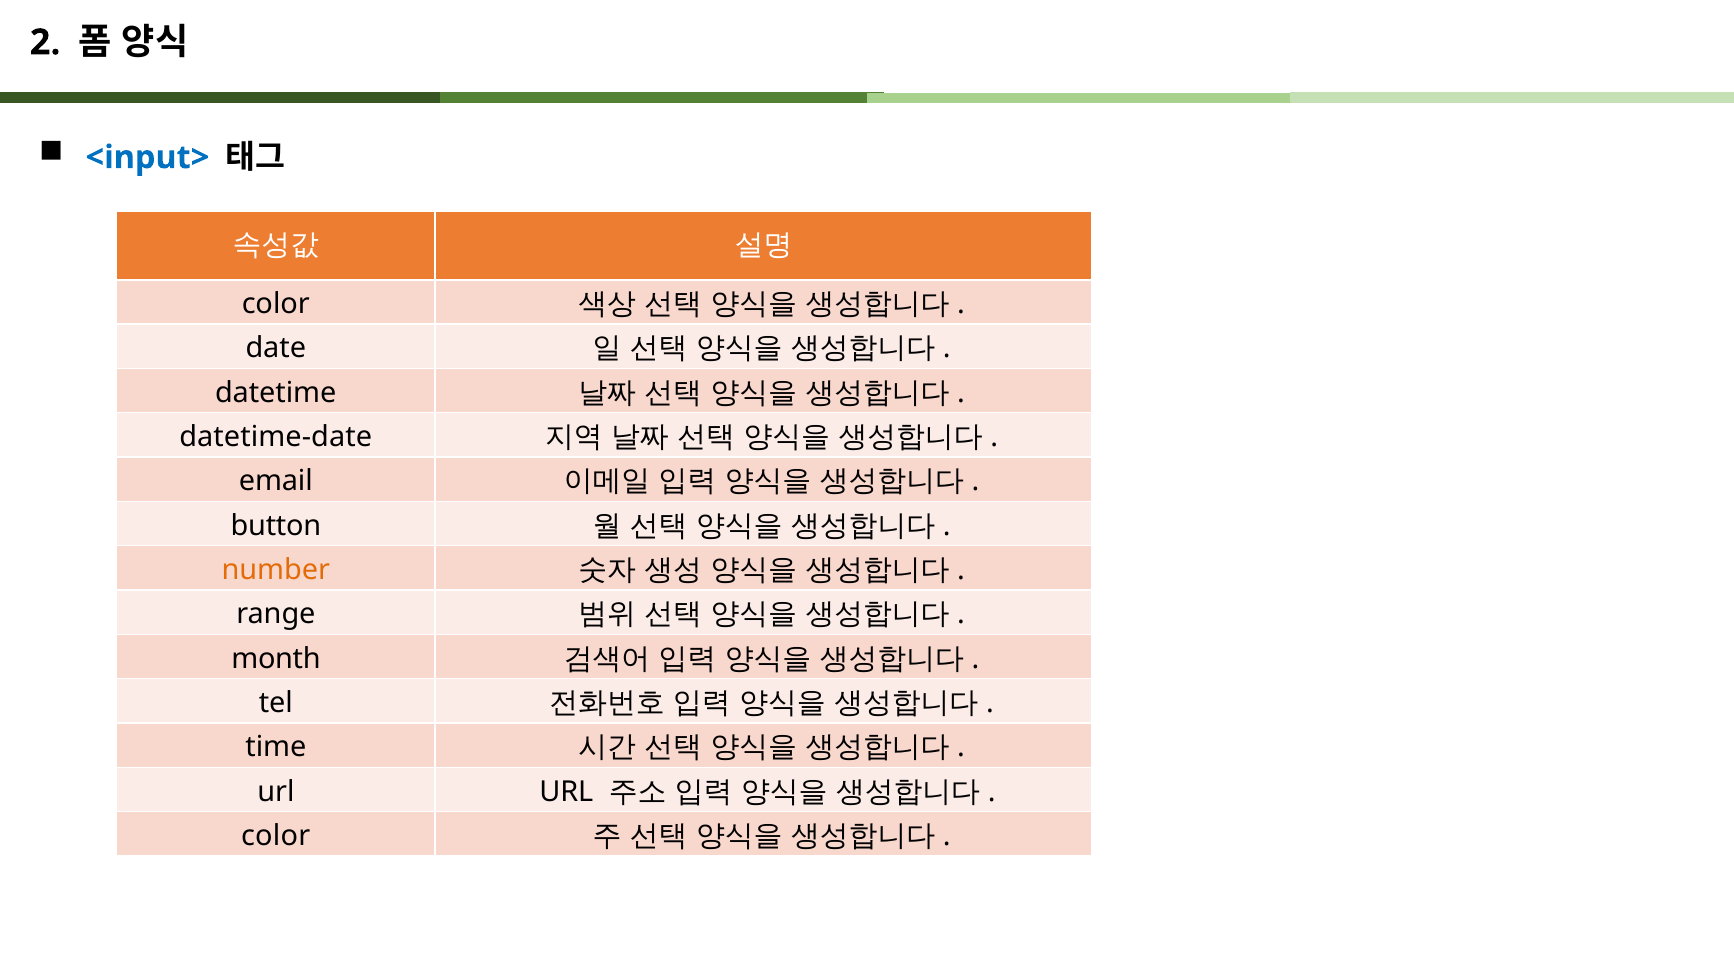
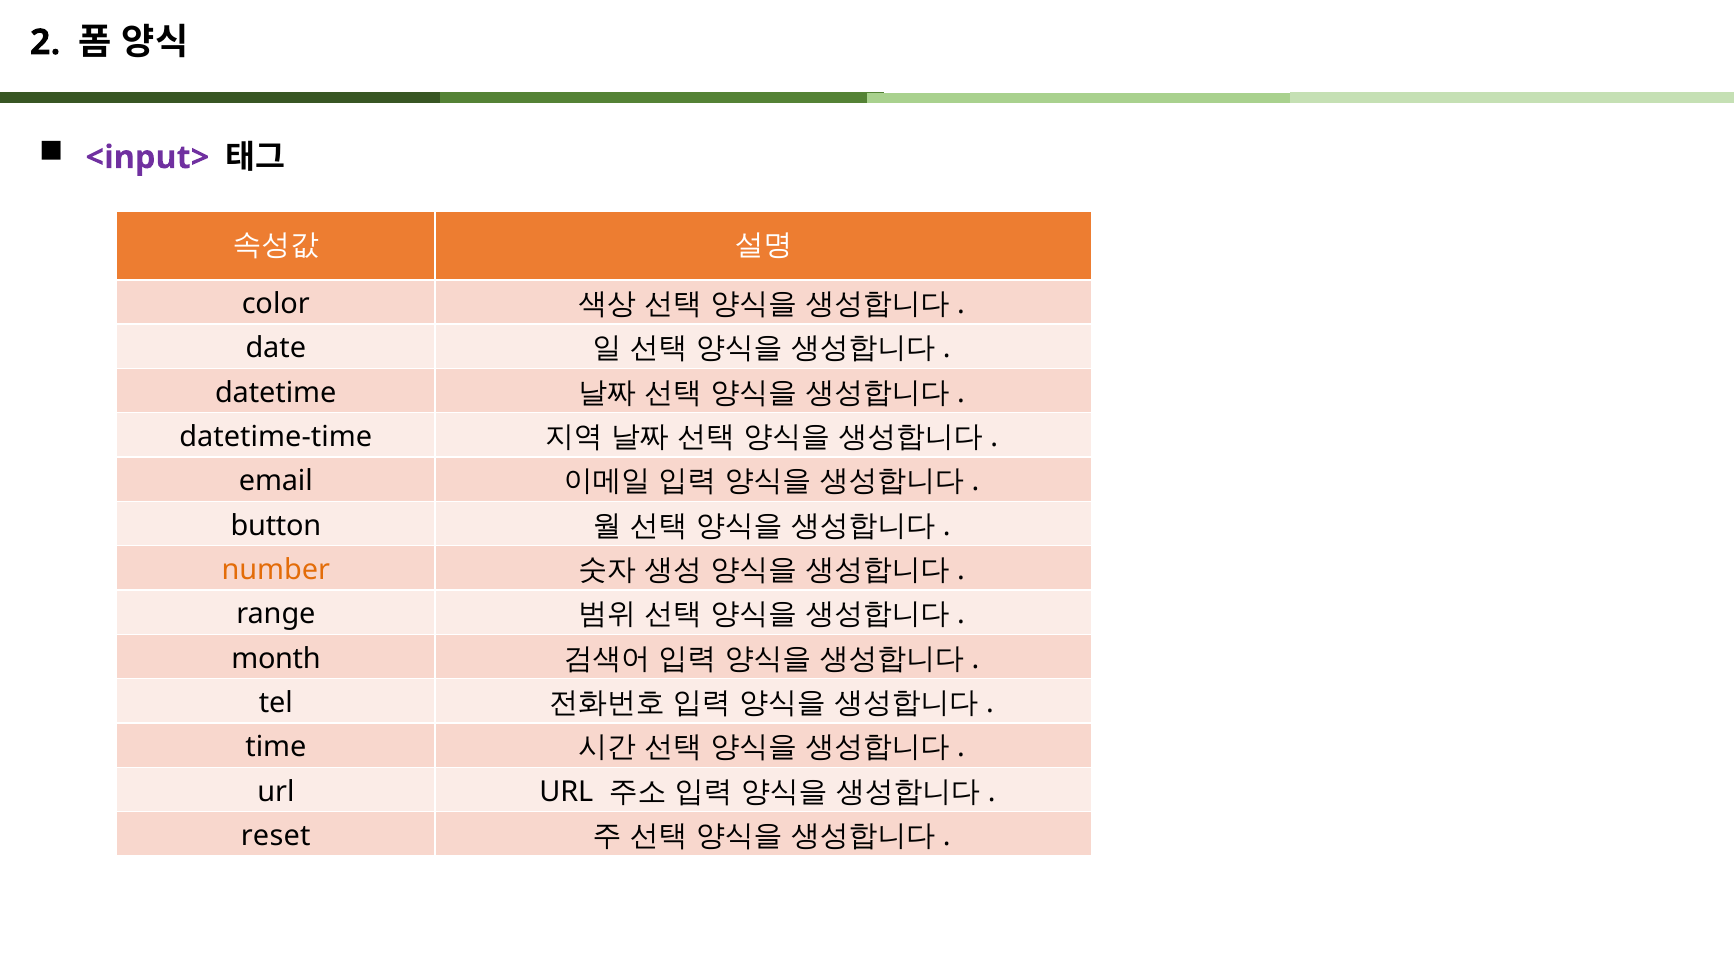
<input> colour: blue -> purple
datetime-date: datetime-date -> datetime-time
color at (276, 836): color -> reset
